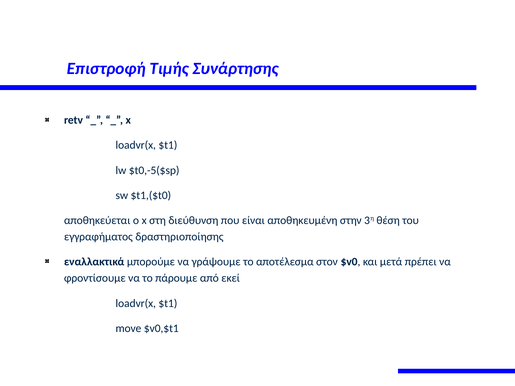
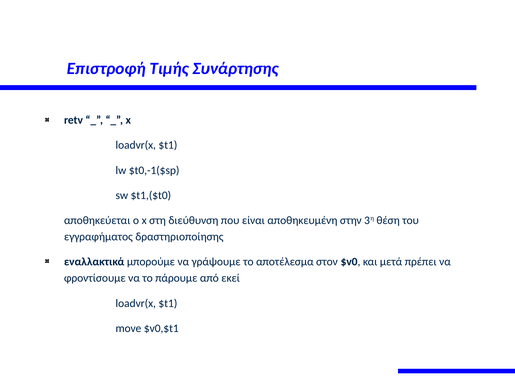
$t0,-5($sp: $t0,-5($sp -> $t0,-1($sp
